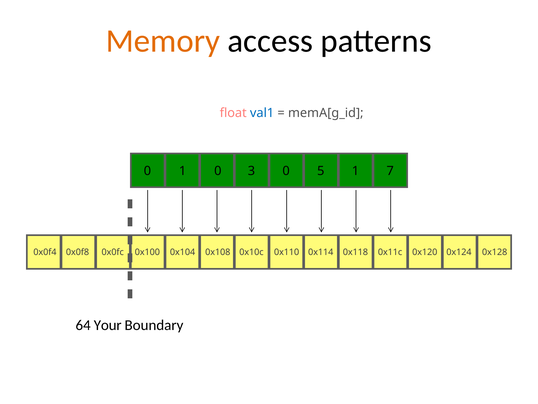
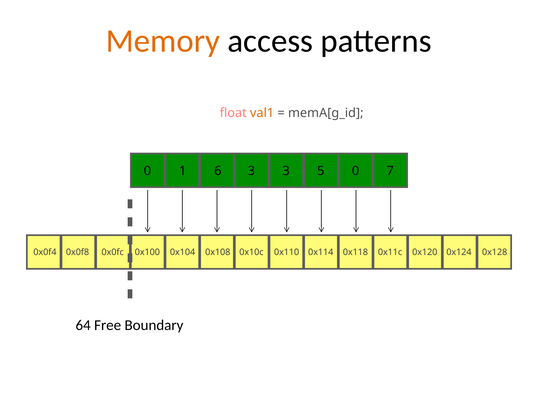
val1 colour: blue -> orange
1 0: 0 -> 6
3 0: 0 -> 3
5 1: 1 -> 0
Your: Your -> Free
